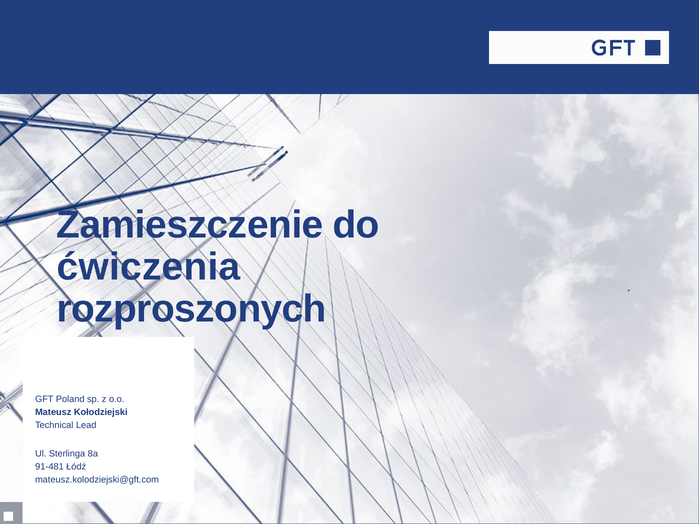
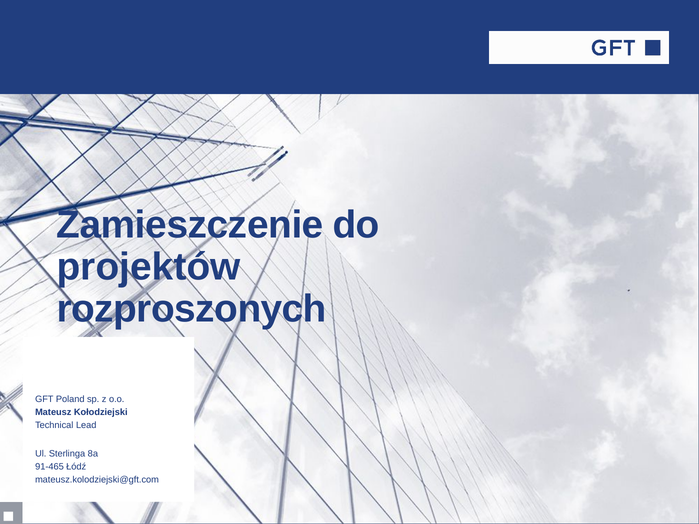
ćwiczenia: ćwiczenia -> projektów
91-481: 91-481 -> 91-465
